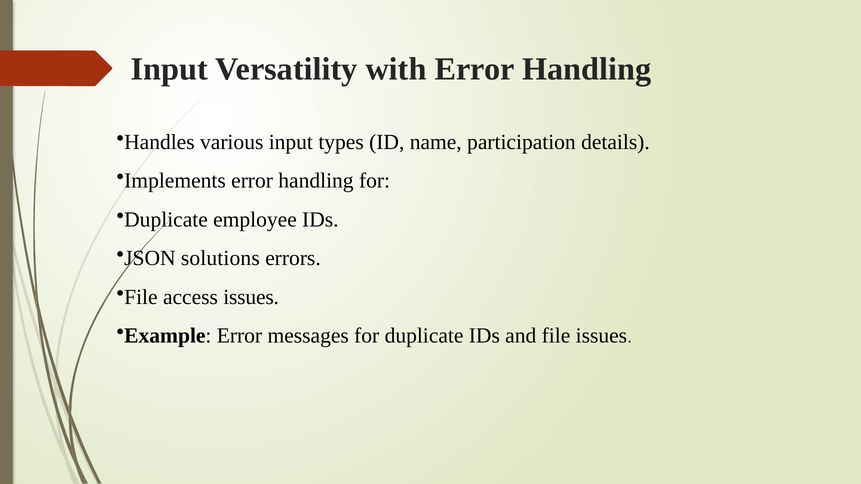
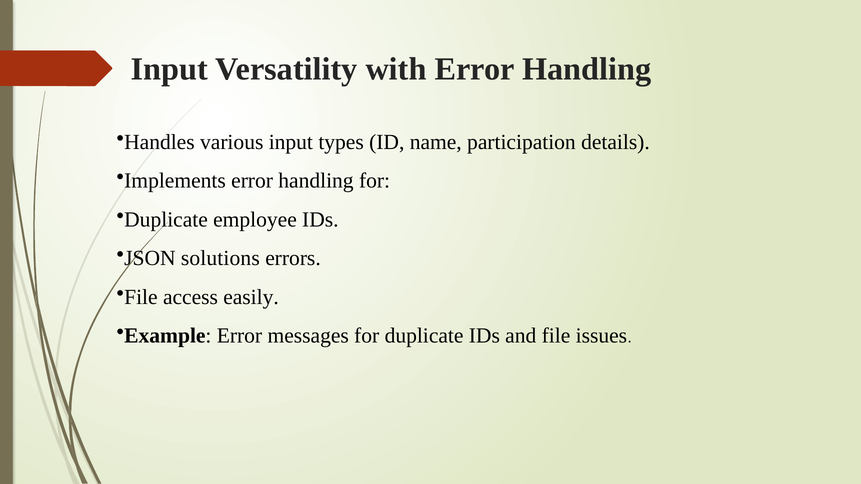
access issues: issues -> easily
